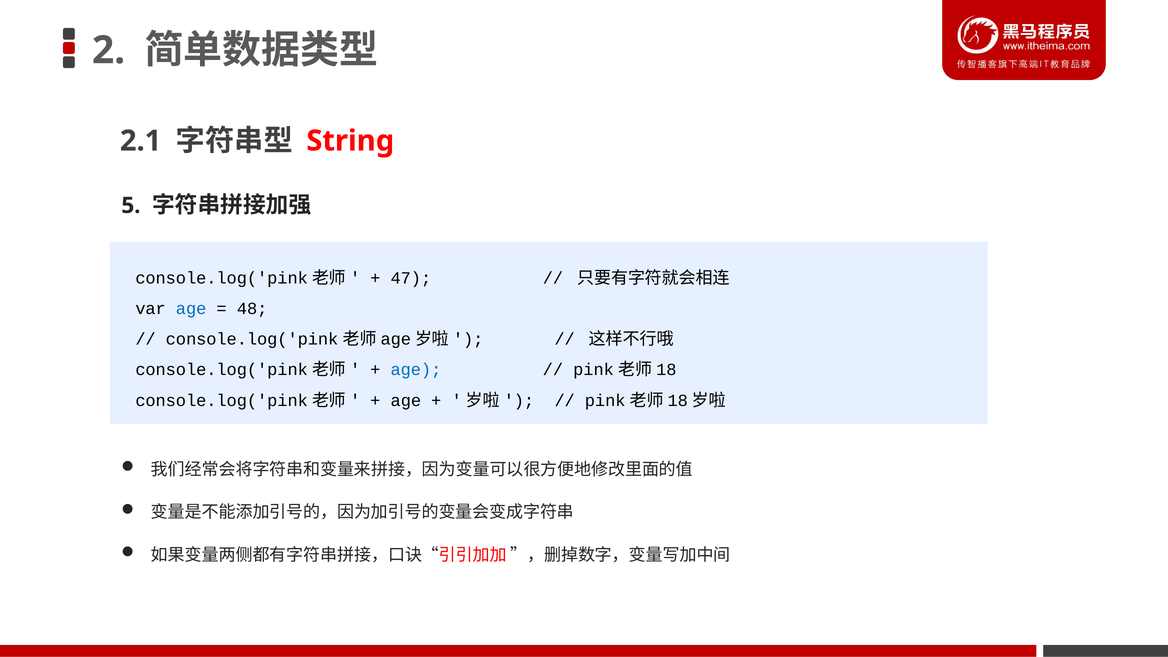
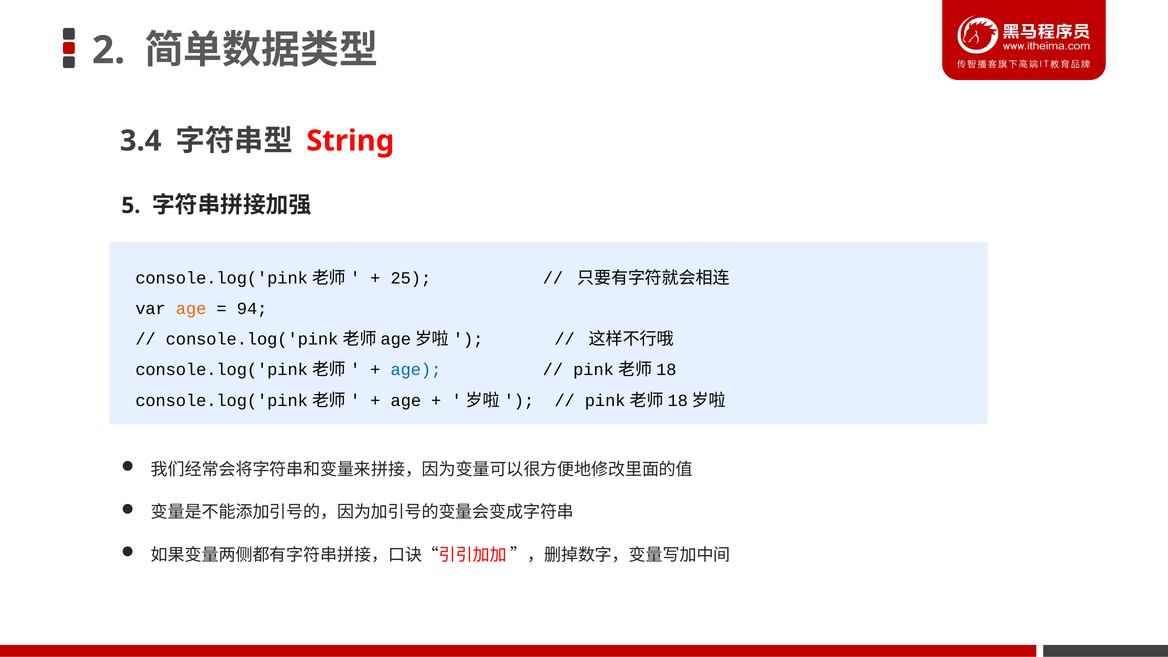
2.1: 2.1 -> 3.4
47: 47 -> 25
age at (191, 309) colour: blue -> orange
48: 48 -> 94
